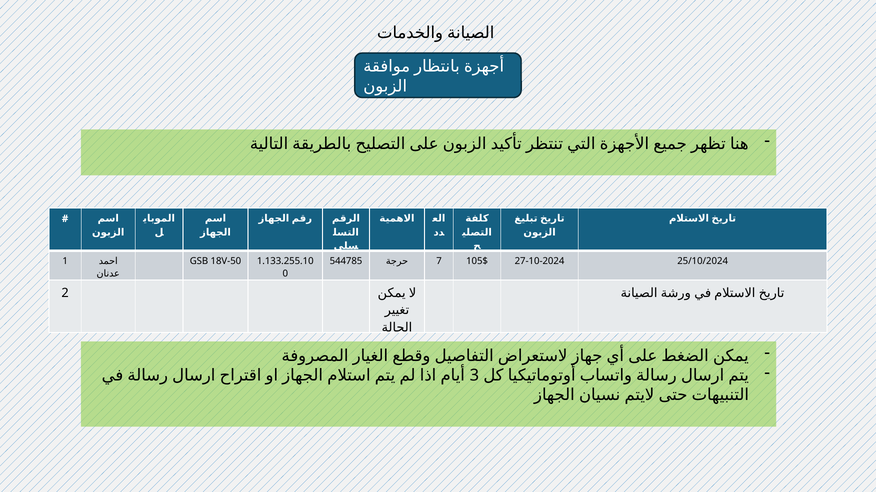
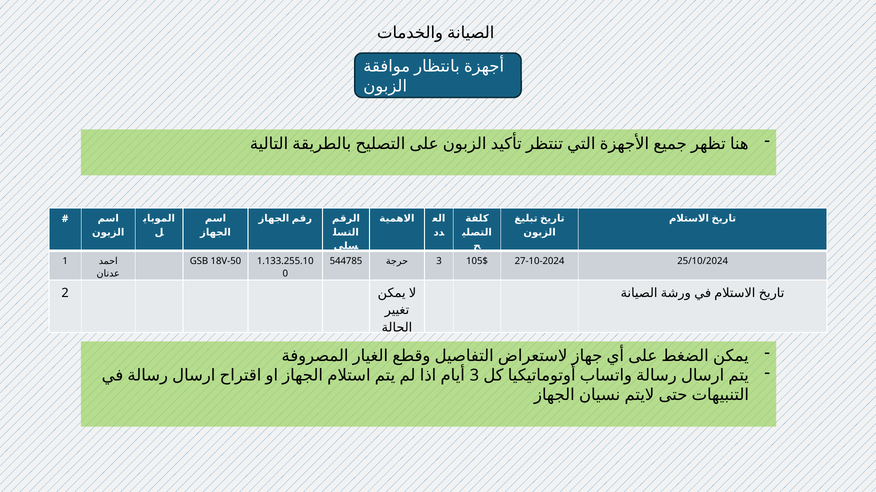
7 at (439, 261): 7 -> 3
